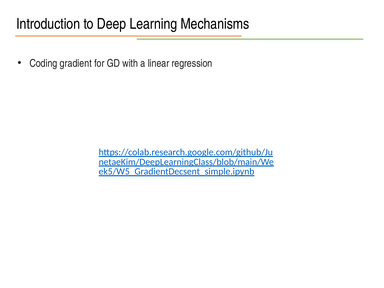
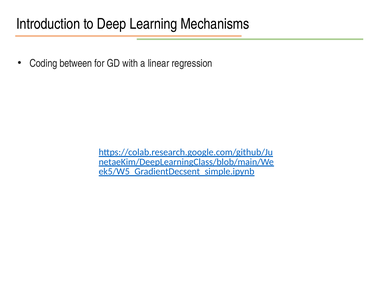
gradient: gradient -> between
